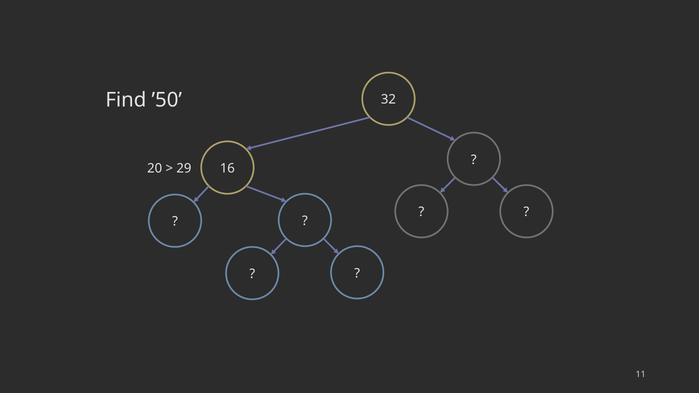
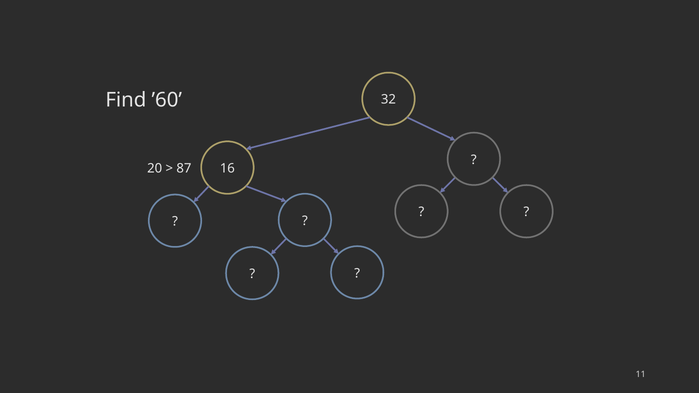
’50: ’50 -> ’60
29: 29 -> 87
